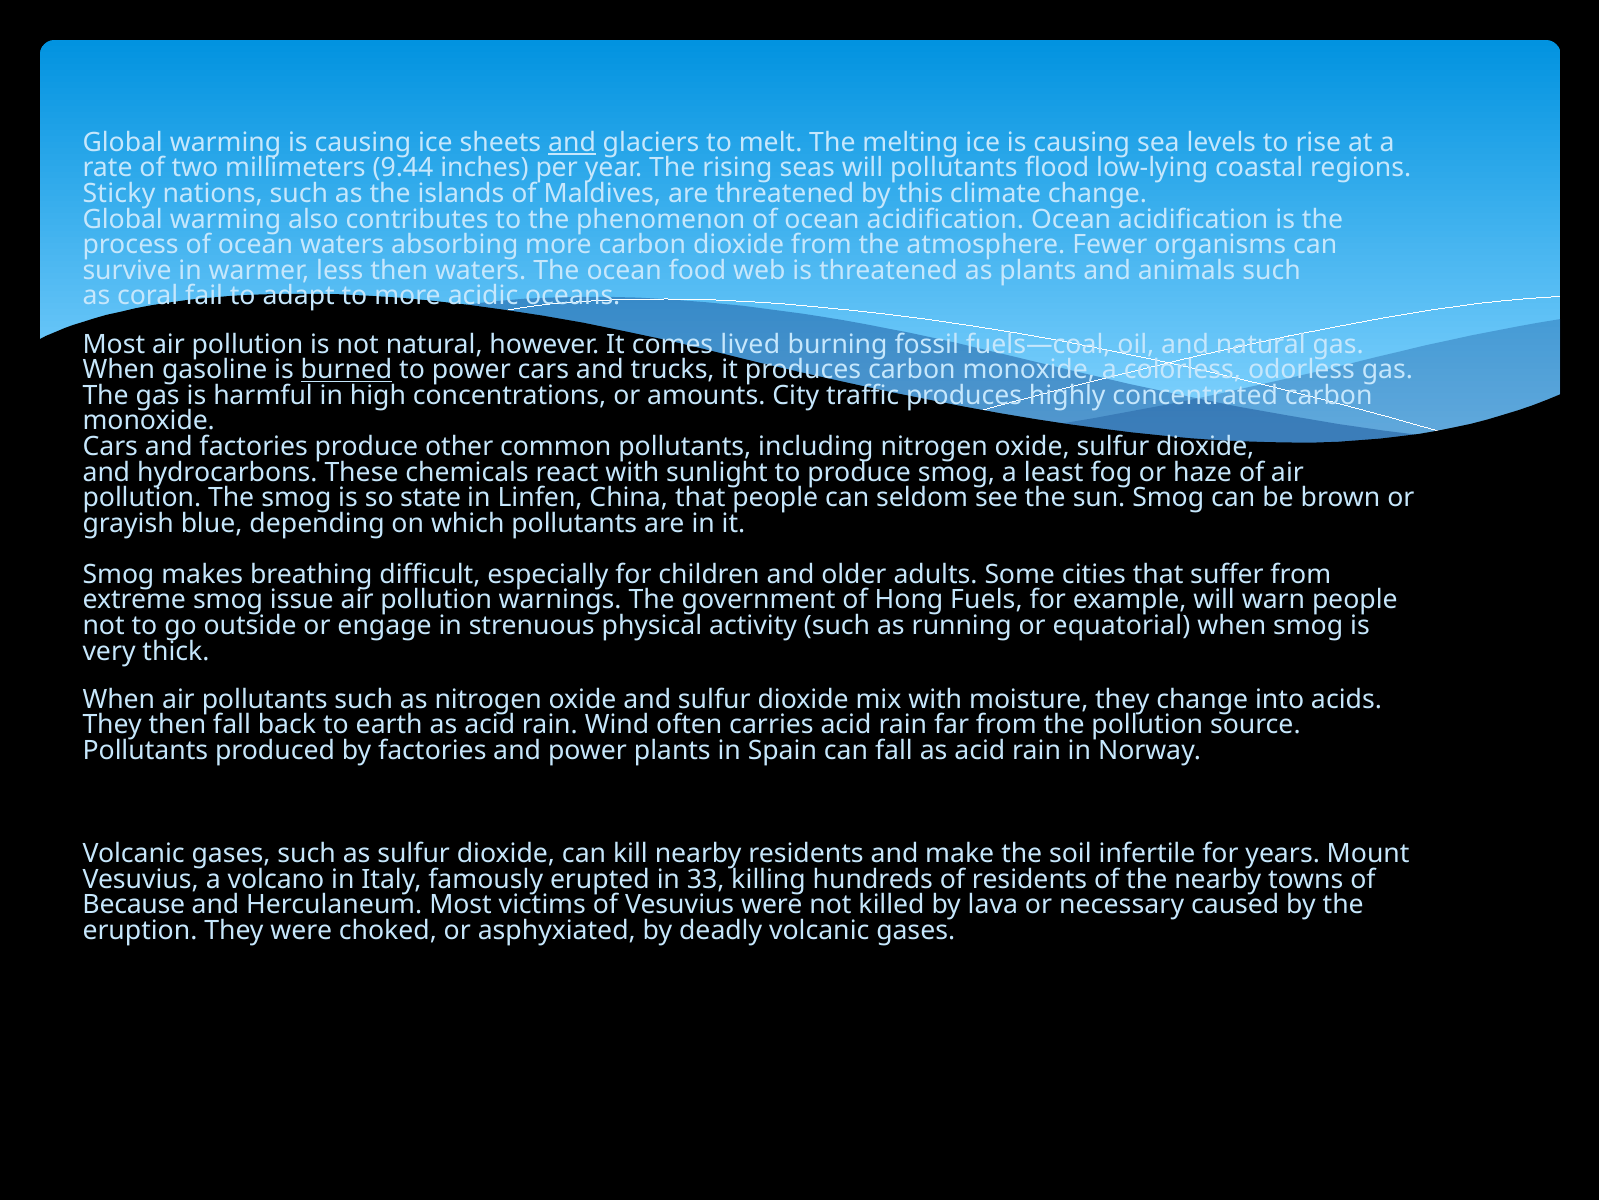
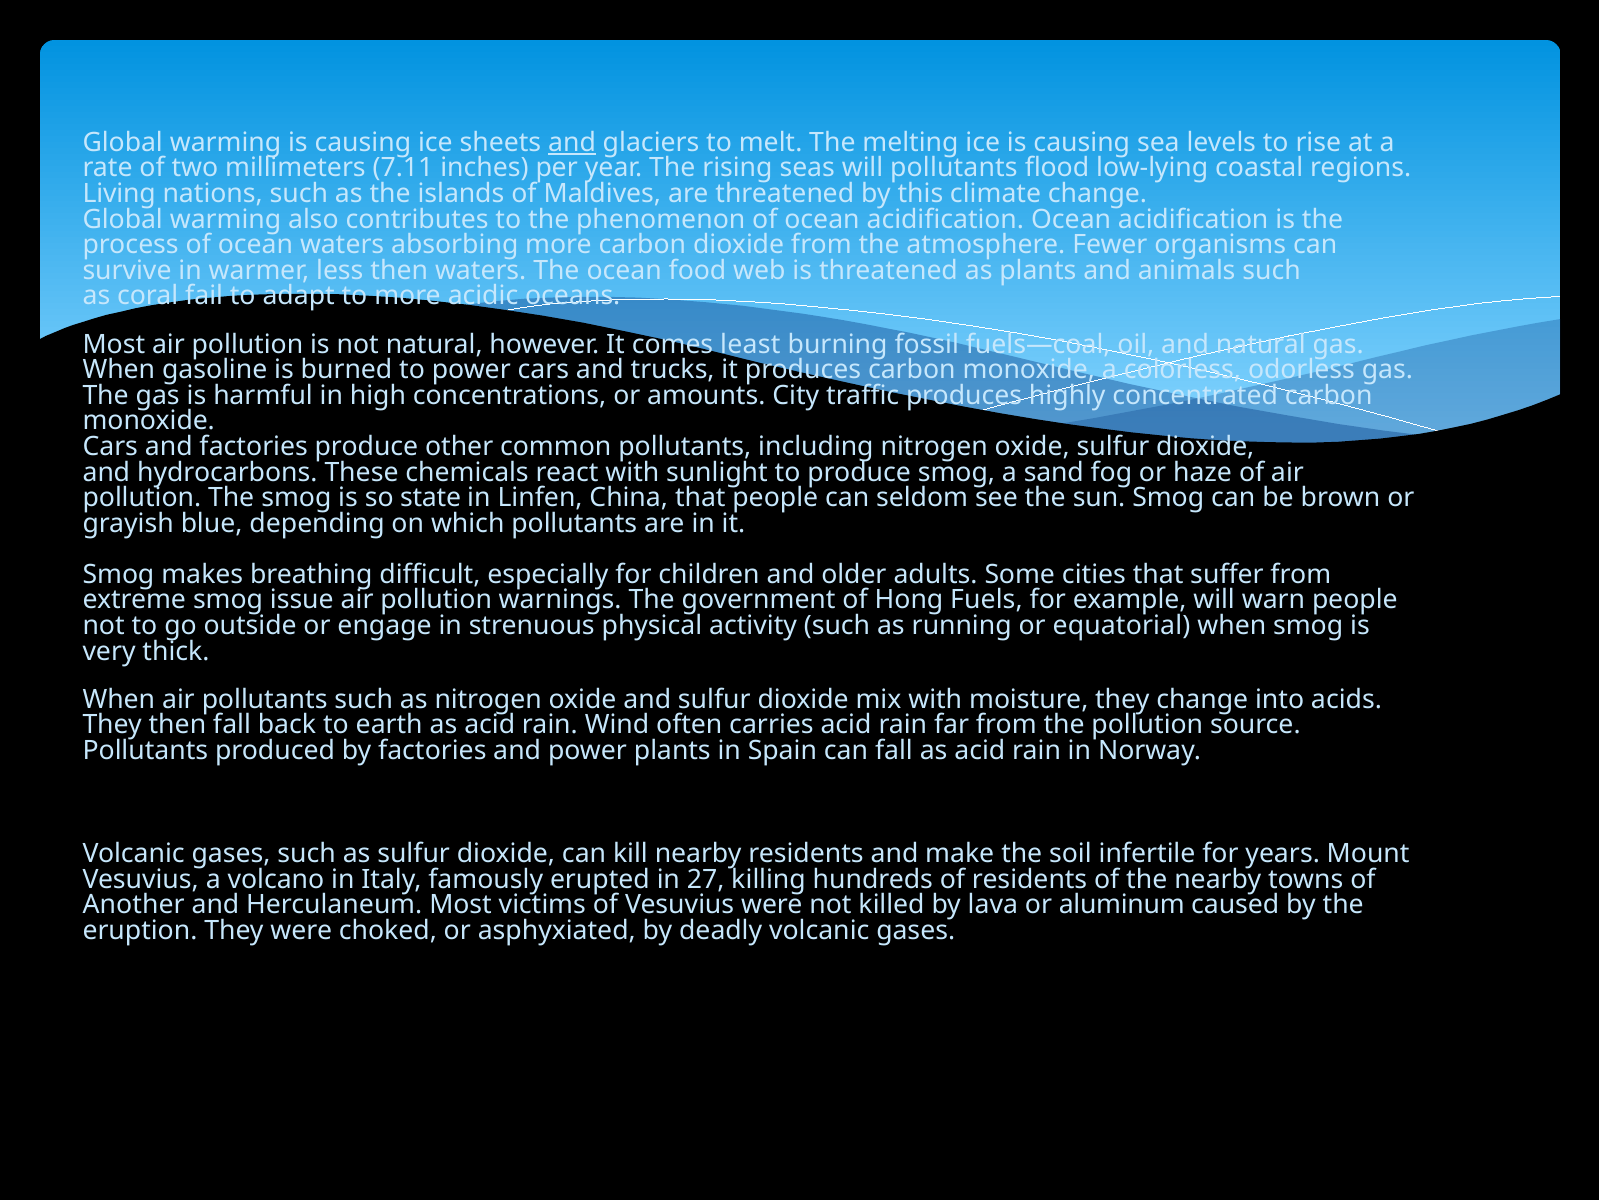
9.44: 9.44 -> 7.11
Sticky: Sticky -> Living
lived: lived -> least
burned underline: present -> none
least: least -> sand
33: 33 -> 27
Because: Because -> Another
necessary: necessary -> aluminum
